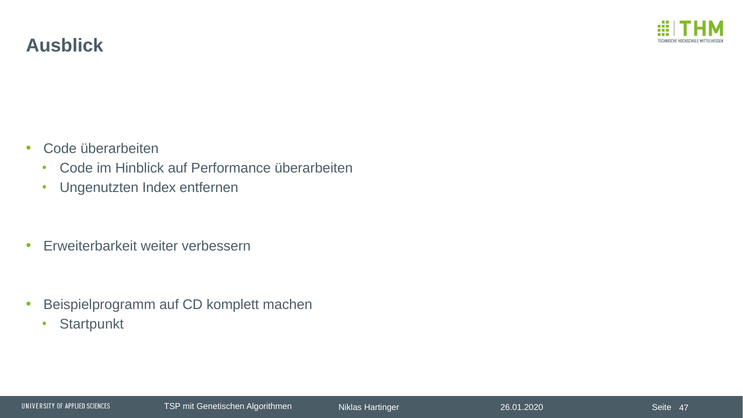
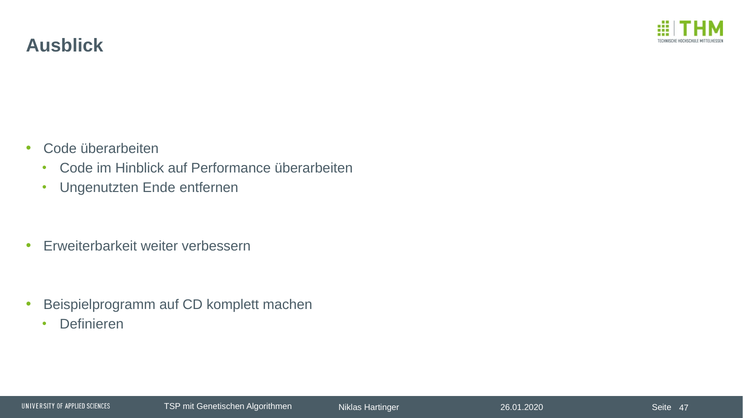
Index: Index -> Ende
Startpunkt: Startpunkt -> Definieren
